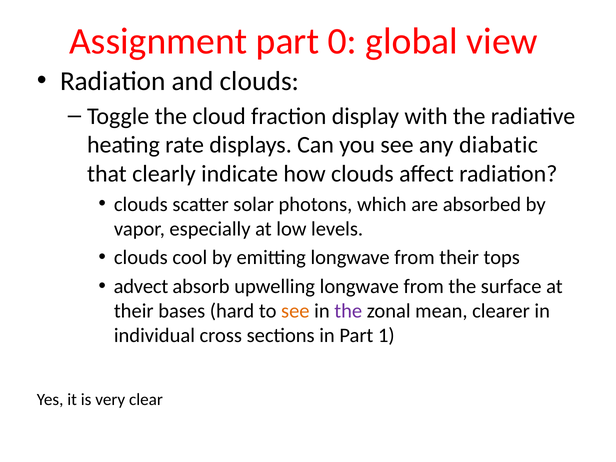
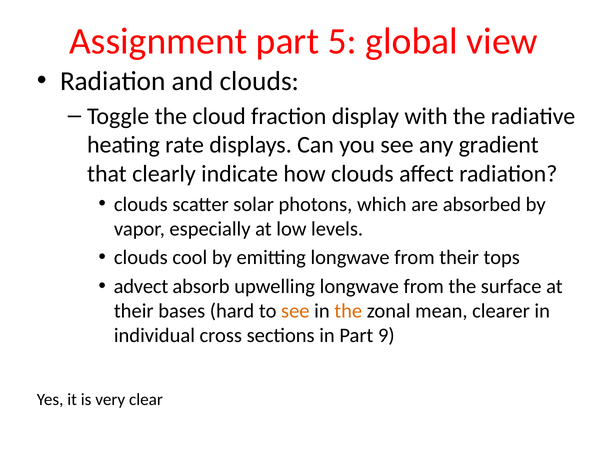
0: 0 -> 5
diabatic: diabatic -> gradient
the at (348, 311) colour: purple -> orange
1: 1 -> 9
